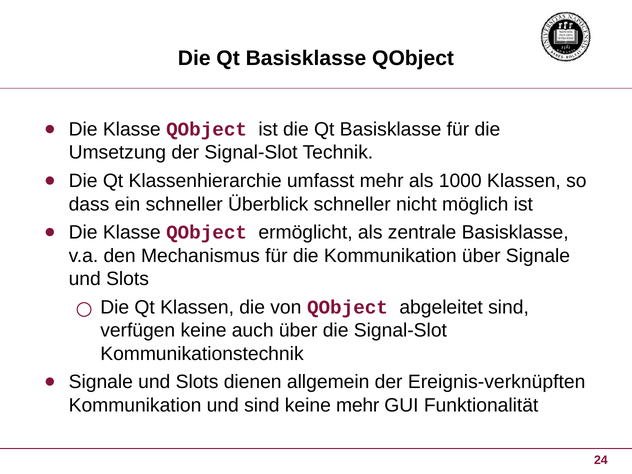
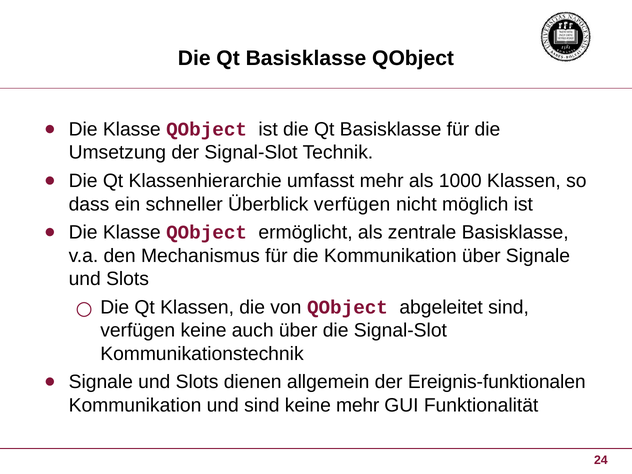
Überblick schneller: schneller -> verfügen
Ereignis-verknüpften: Ereignis-verknüpften -> Ereignis-funktionalen
